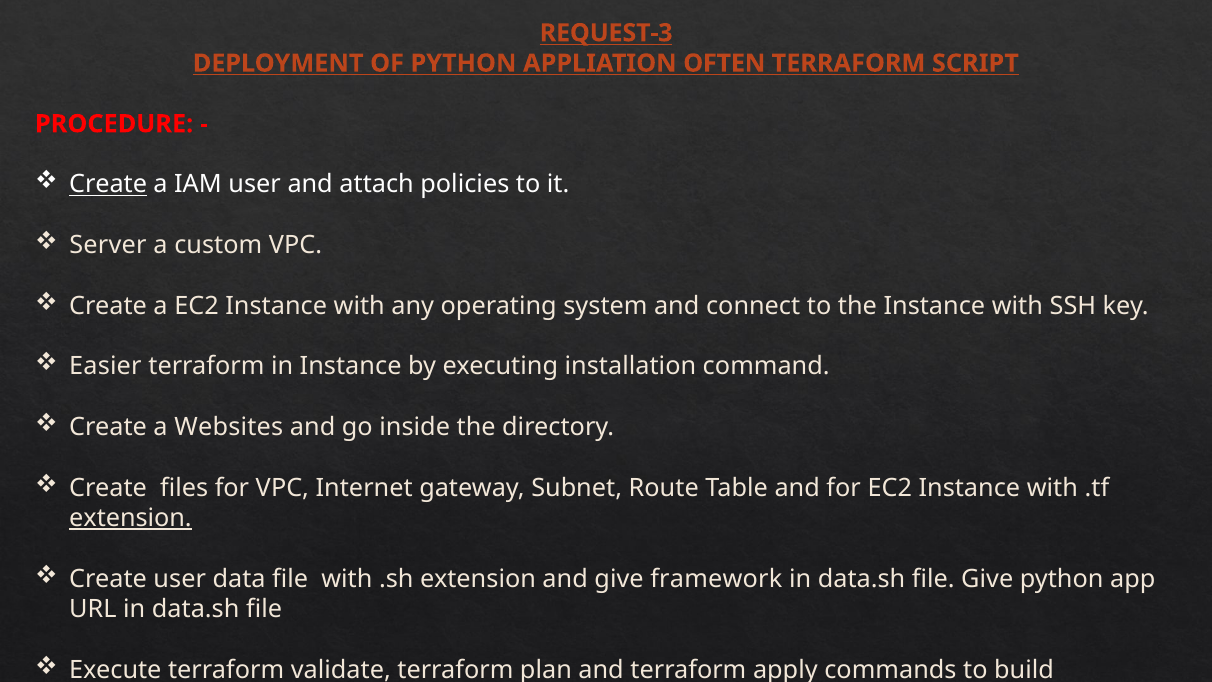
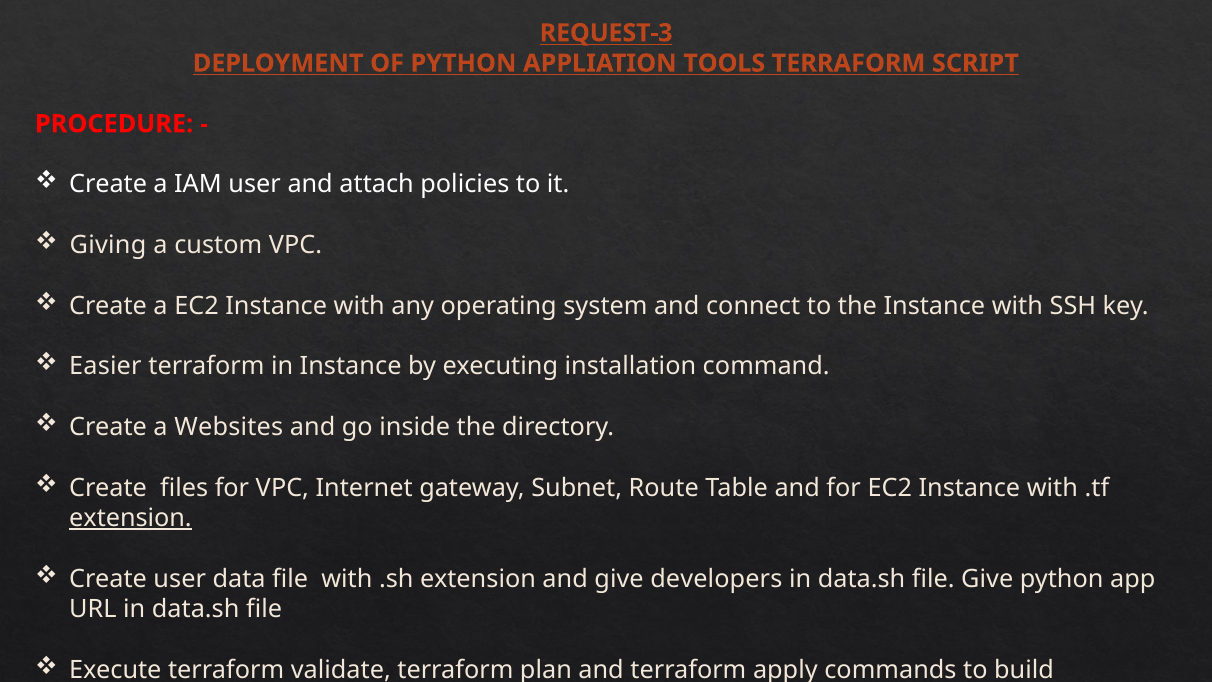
OFTEN: OFTEN -> TOOLS
Create at (108, 185) underline: present -> none
Server: Server -> Giving
framework: framework -> developers
